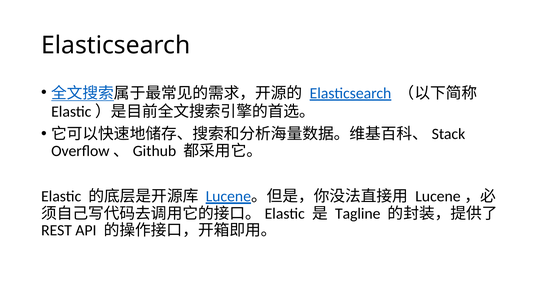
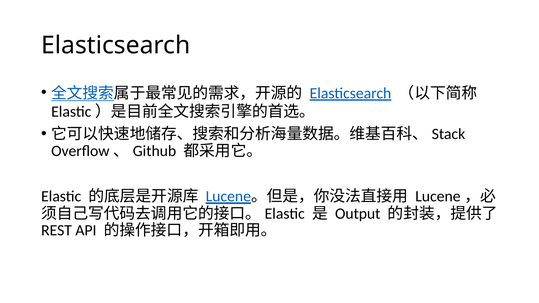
Tagline: Tagline -> Output
